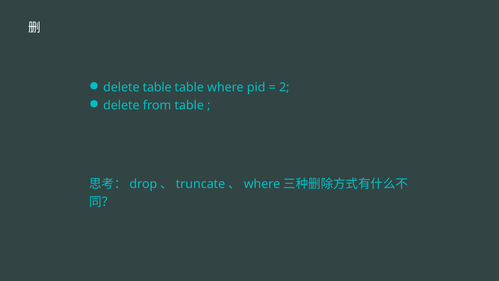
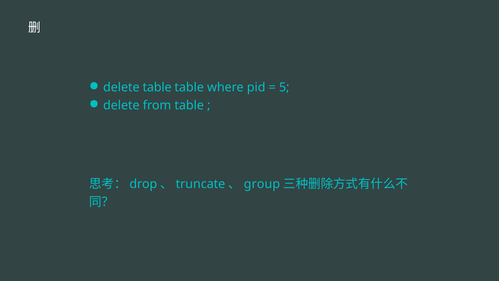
2: 2 -> 5
where at (262, 184): where -> group
